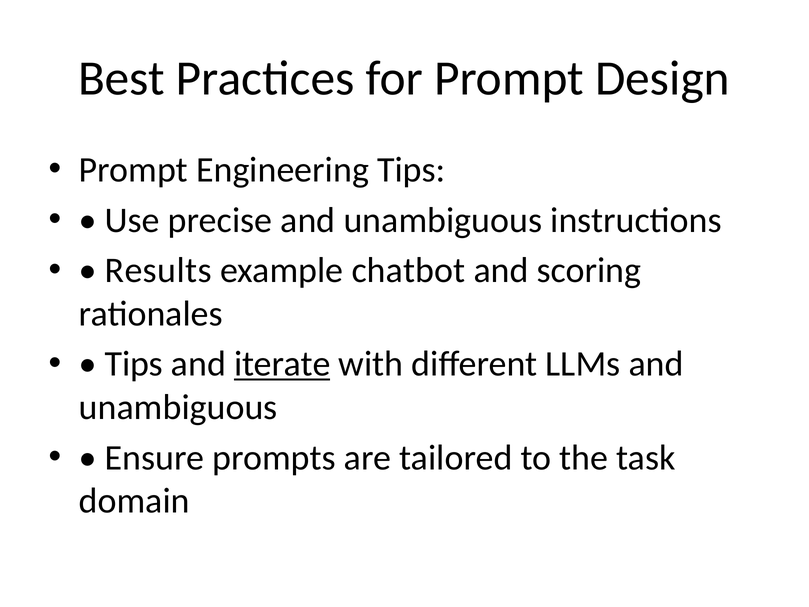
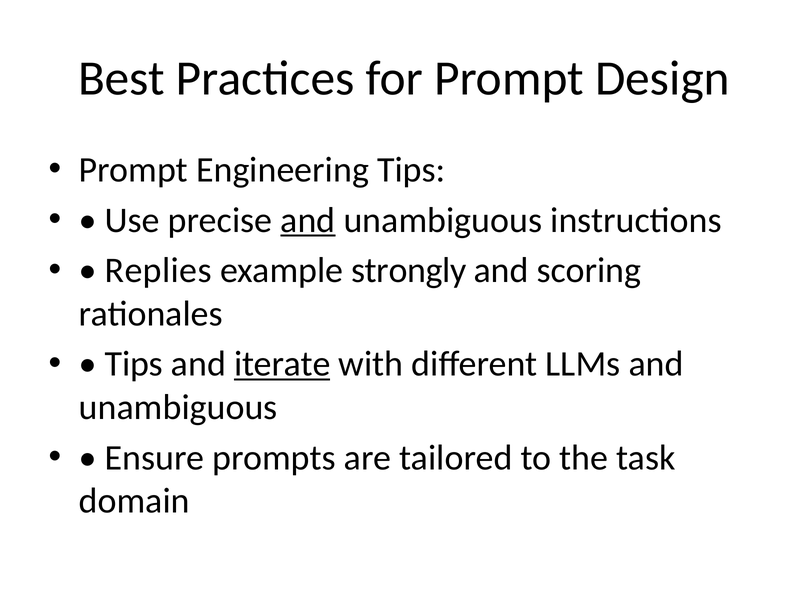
and at (308, 220) underline: none -> present
Results: Results -> Replies
chatbot: chatbot -> strongly
